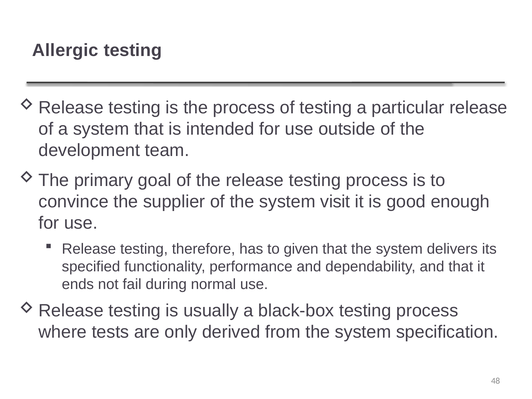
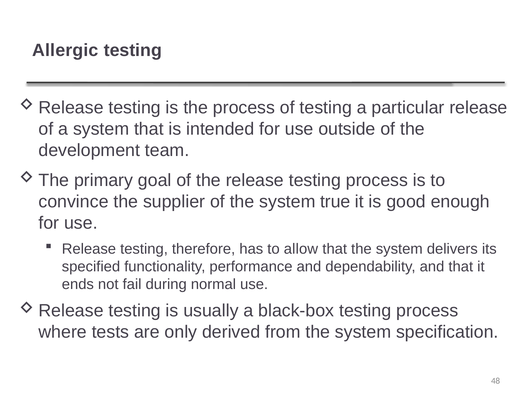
visit: visit -> true
given: given -> allow
